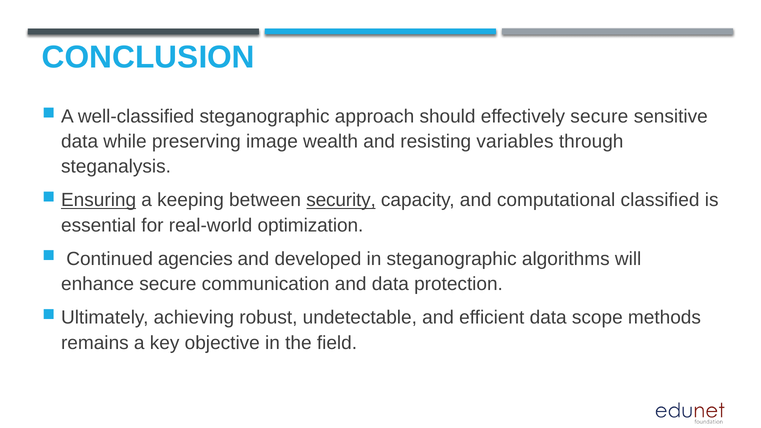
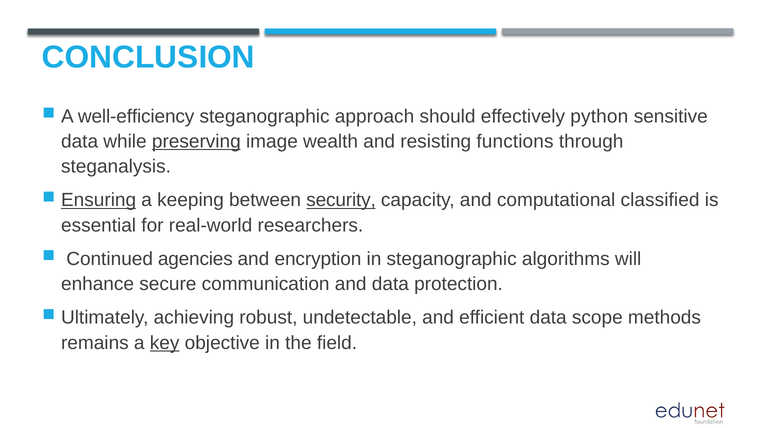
well-classified: well-classified -> well-efficiency
effectively secure: secure -> python
preserving underline: none -> present
variables: variables -> functions
optimization: optimization -> researchers
developed: developed -> encryption
key underline: none -> present
